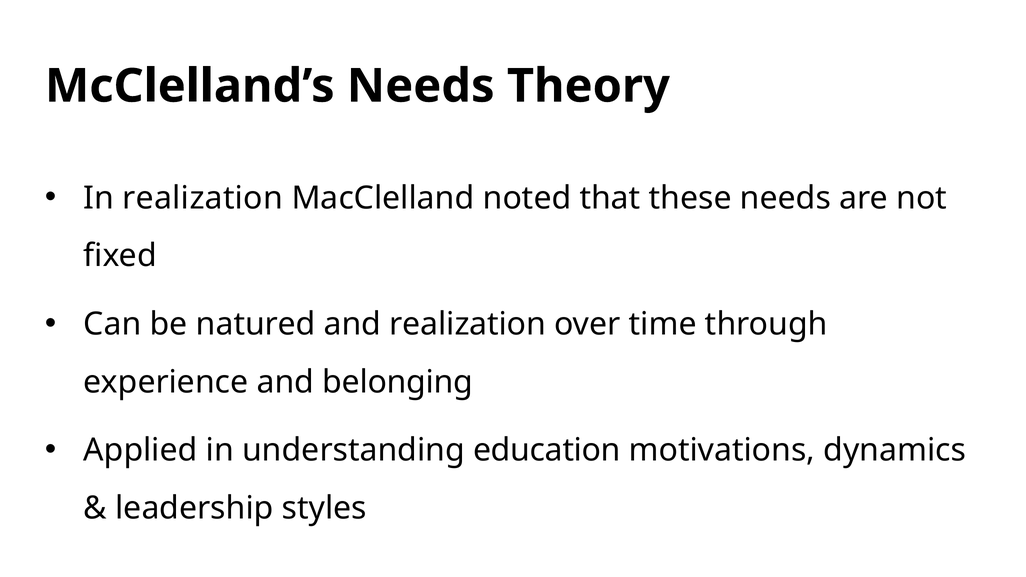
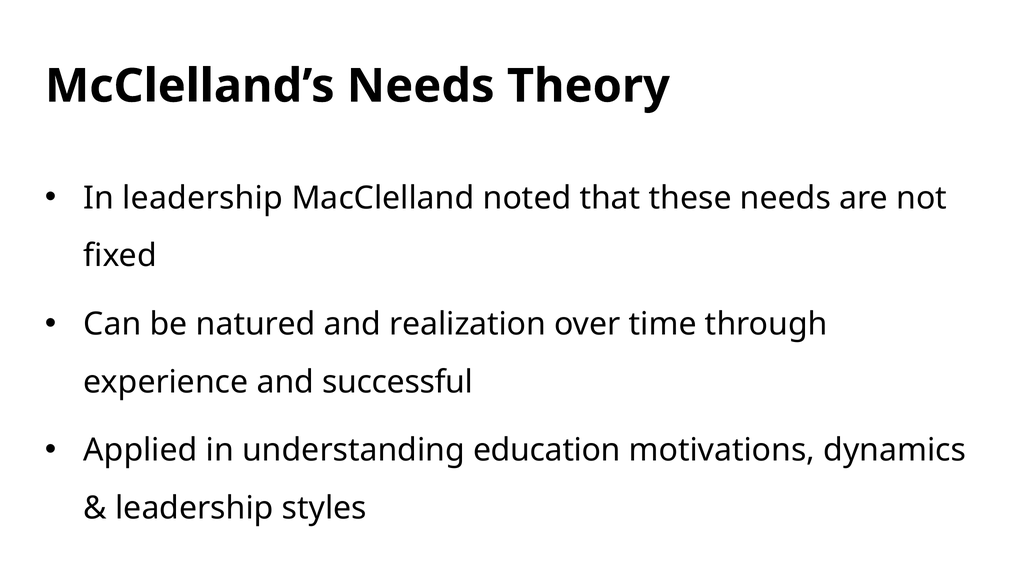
In realization: realization -> leadership
belonging: belonging -> successful
